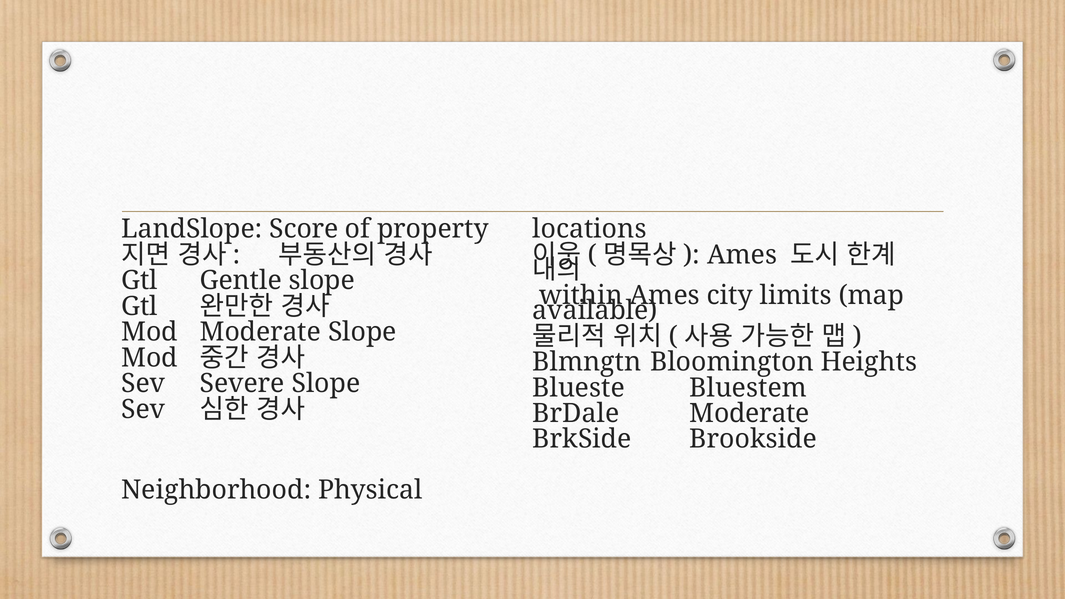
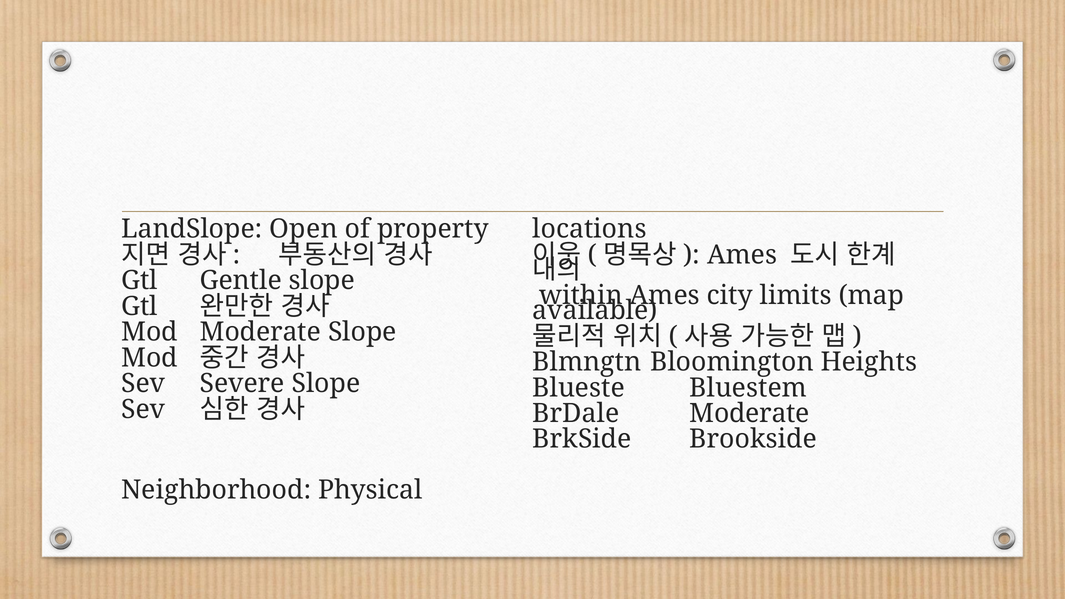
Score: Score -> Open
